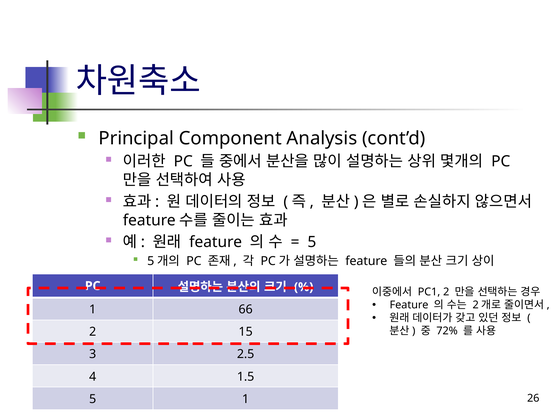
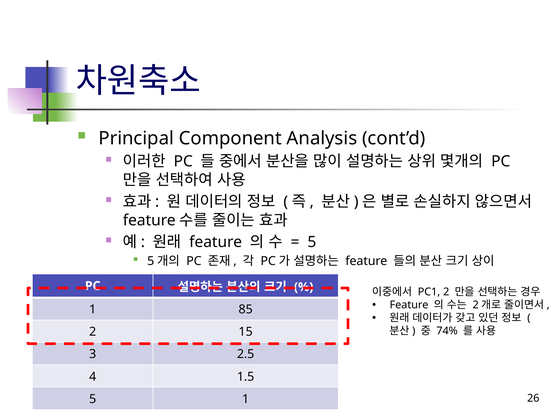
66: 66 -> 85
72%: 72% -> 74%
